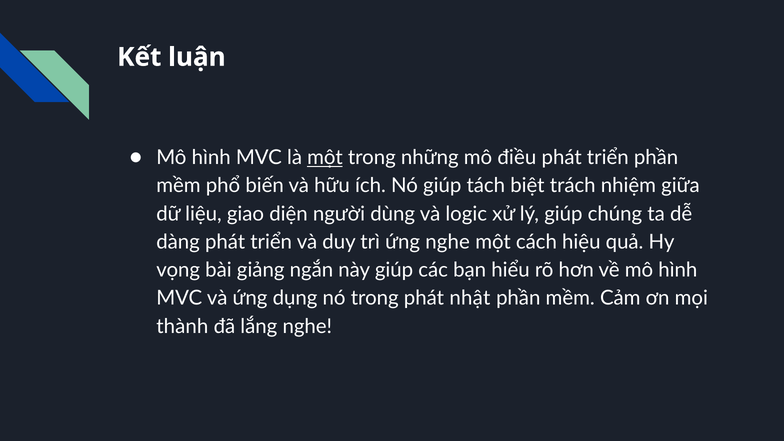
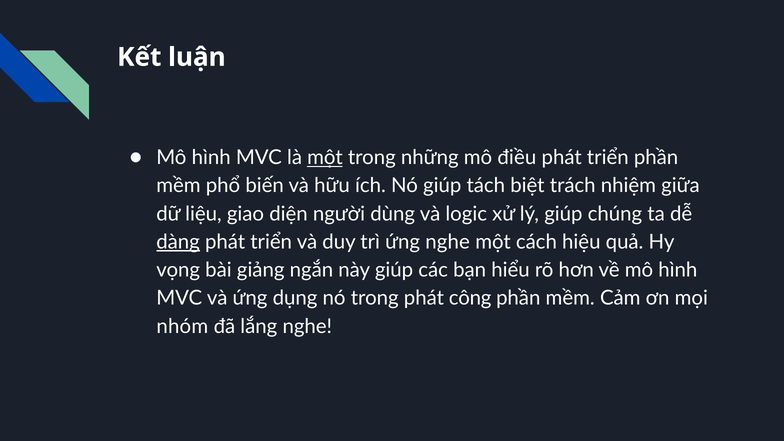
dàng underline: none -> present
nhật: nhật -> công
thành: thành -> nhóm
